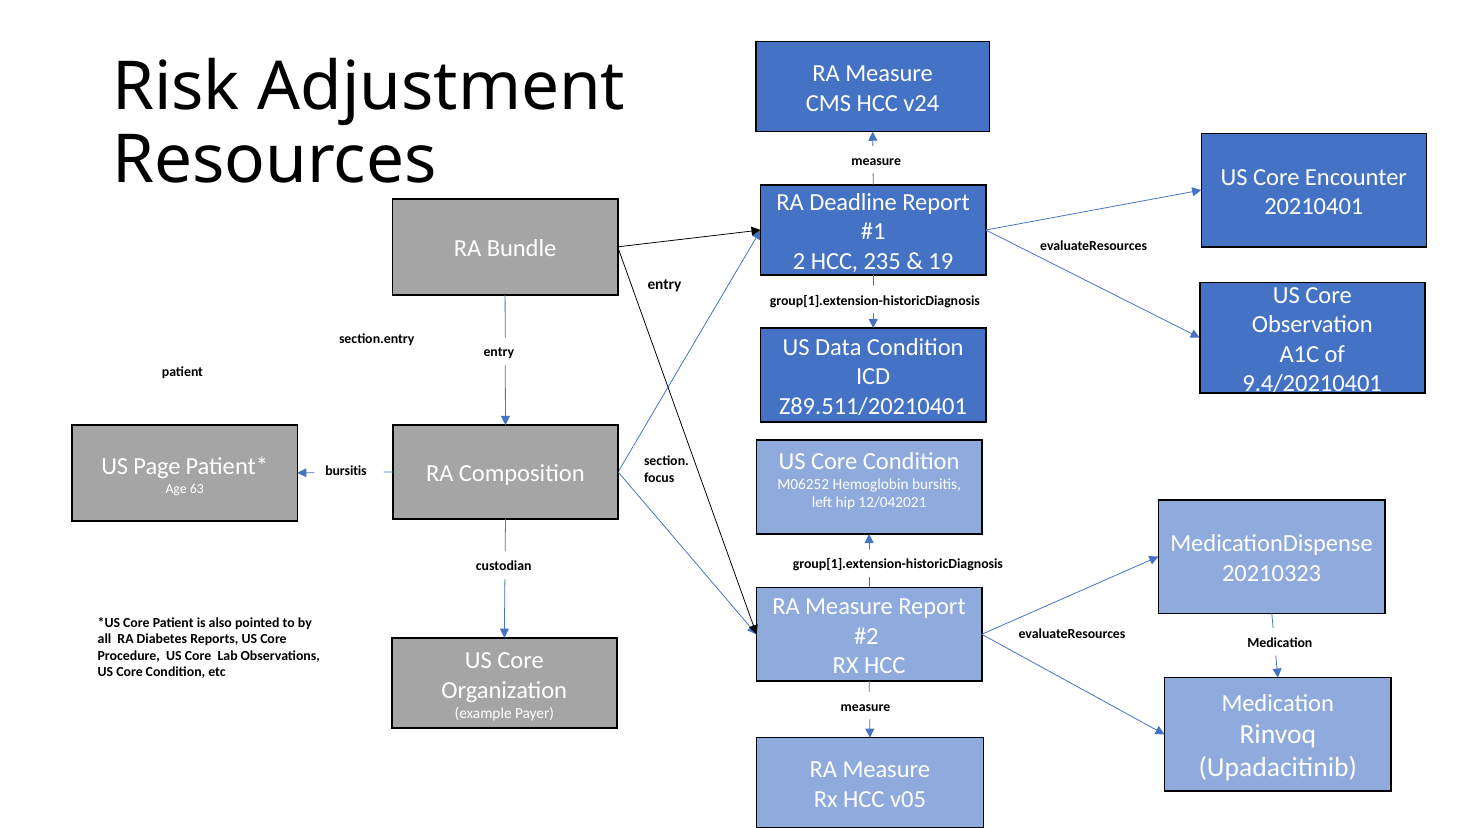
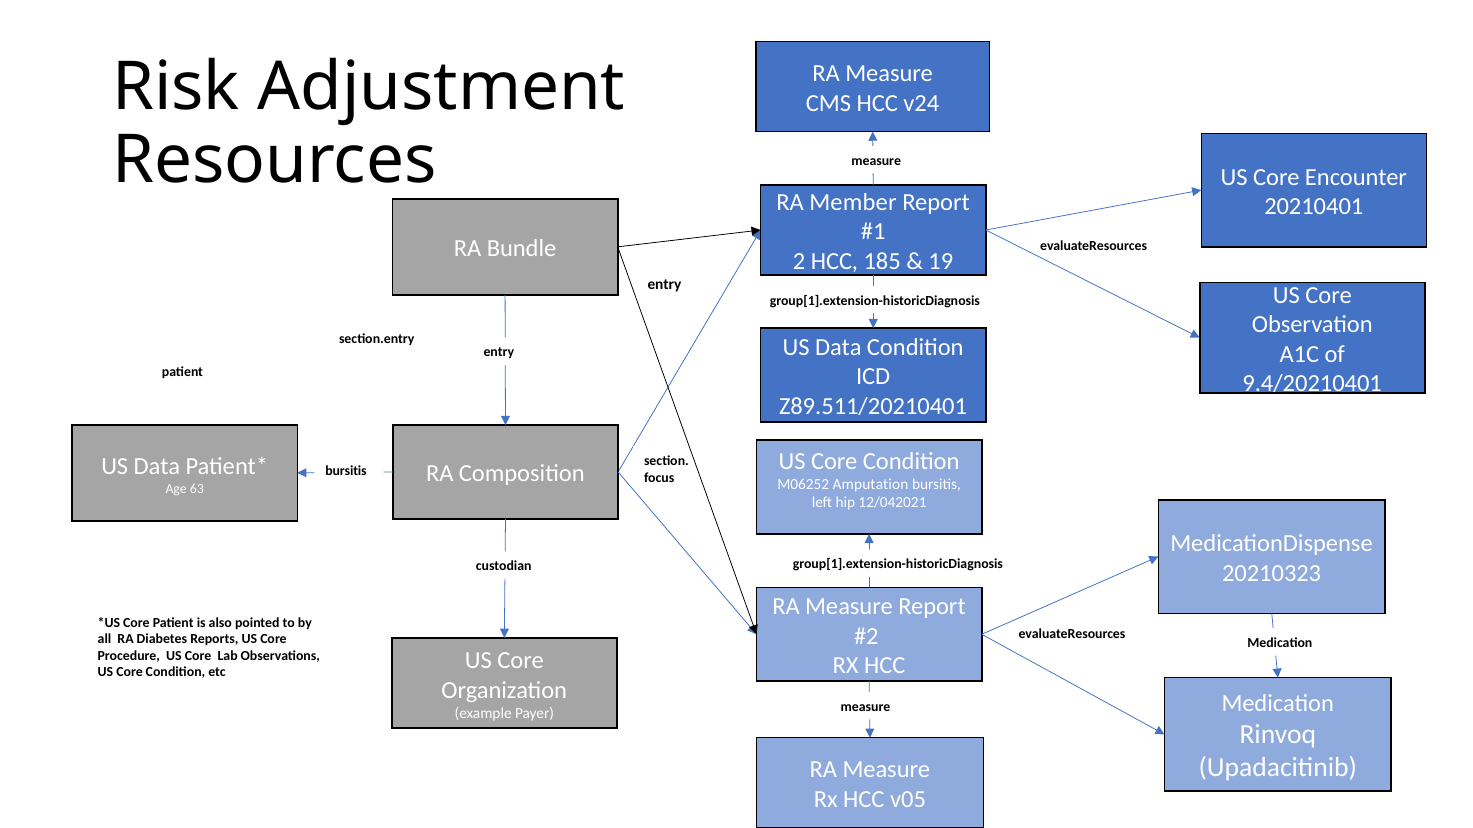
Deadline: Deadline -> Member
235: 235 -> 185
Page at (157, 467): Page -> Data
Hemoglobin: Hemoglobin -> Amputation
